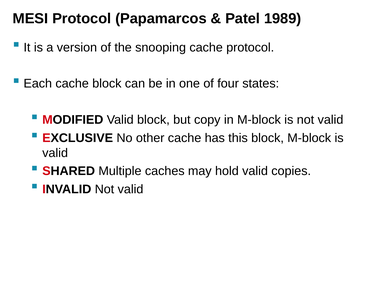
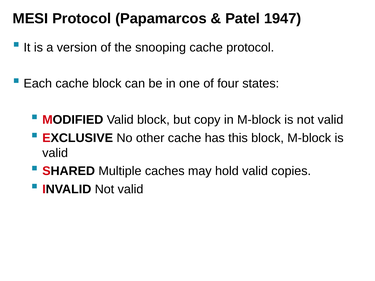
1989: 1989 -> 1947
